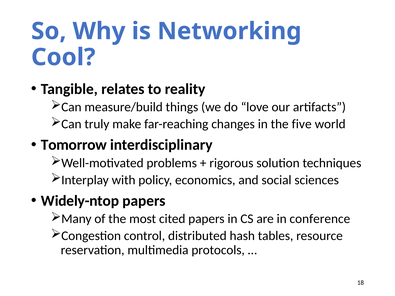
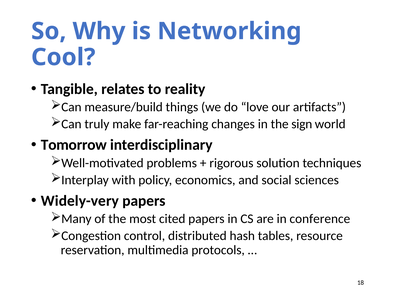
five: five -> sign
Widely-ntop: Widely-ntop -> Widely-very
